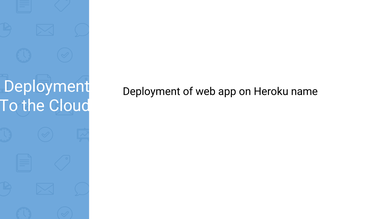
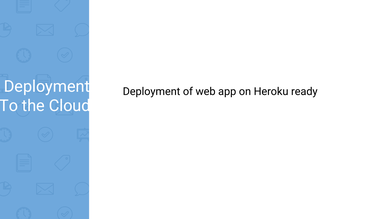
name: name -> ready
